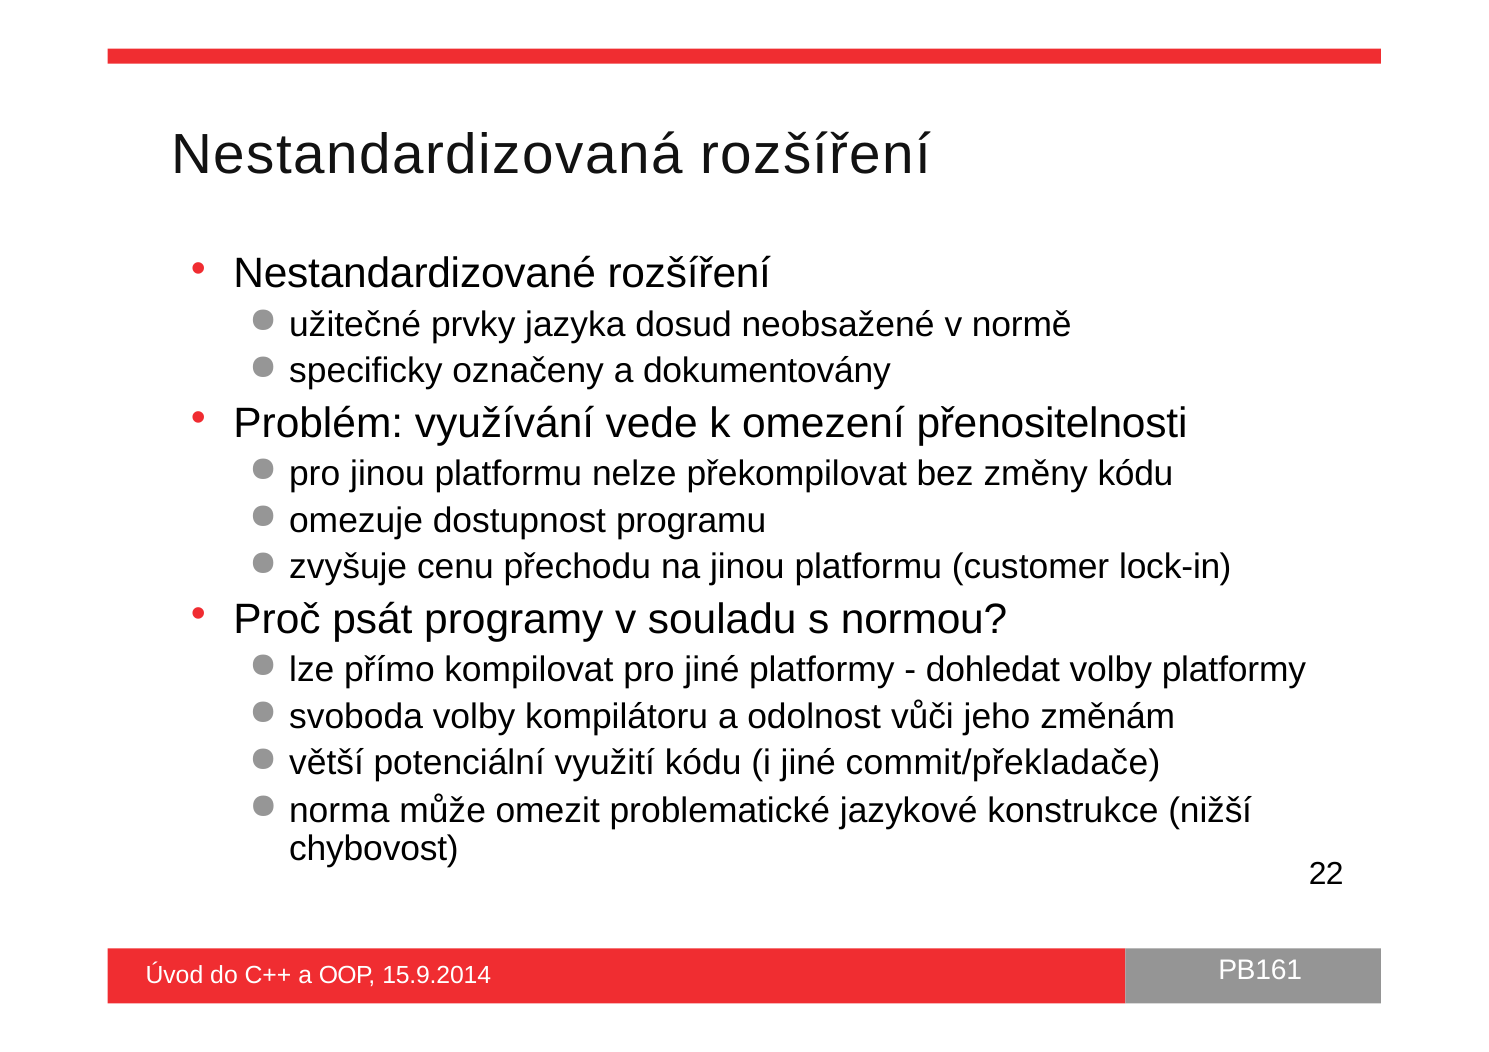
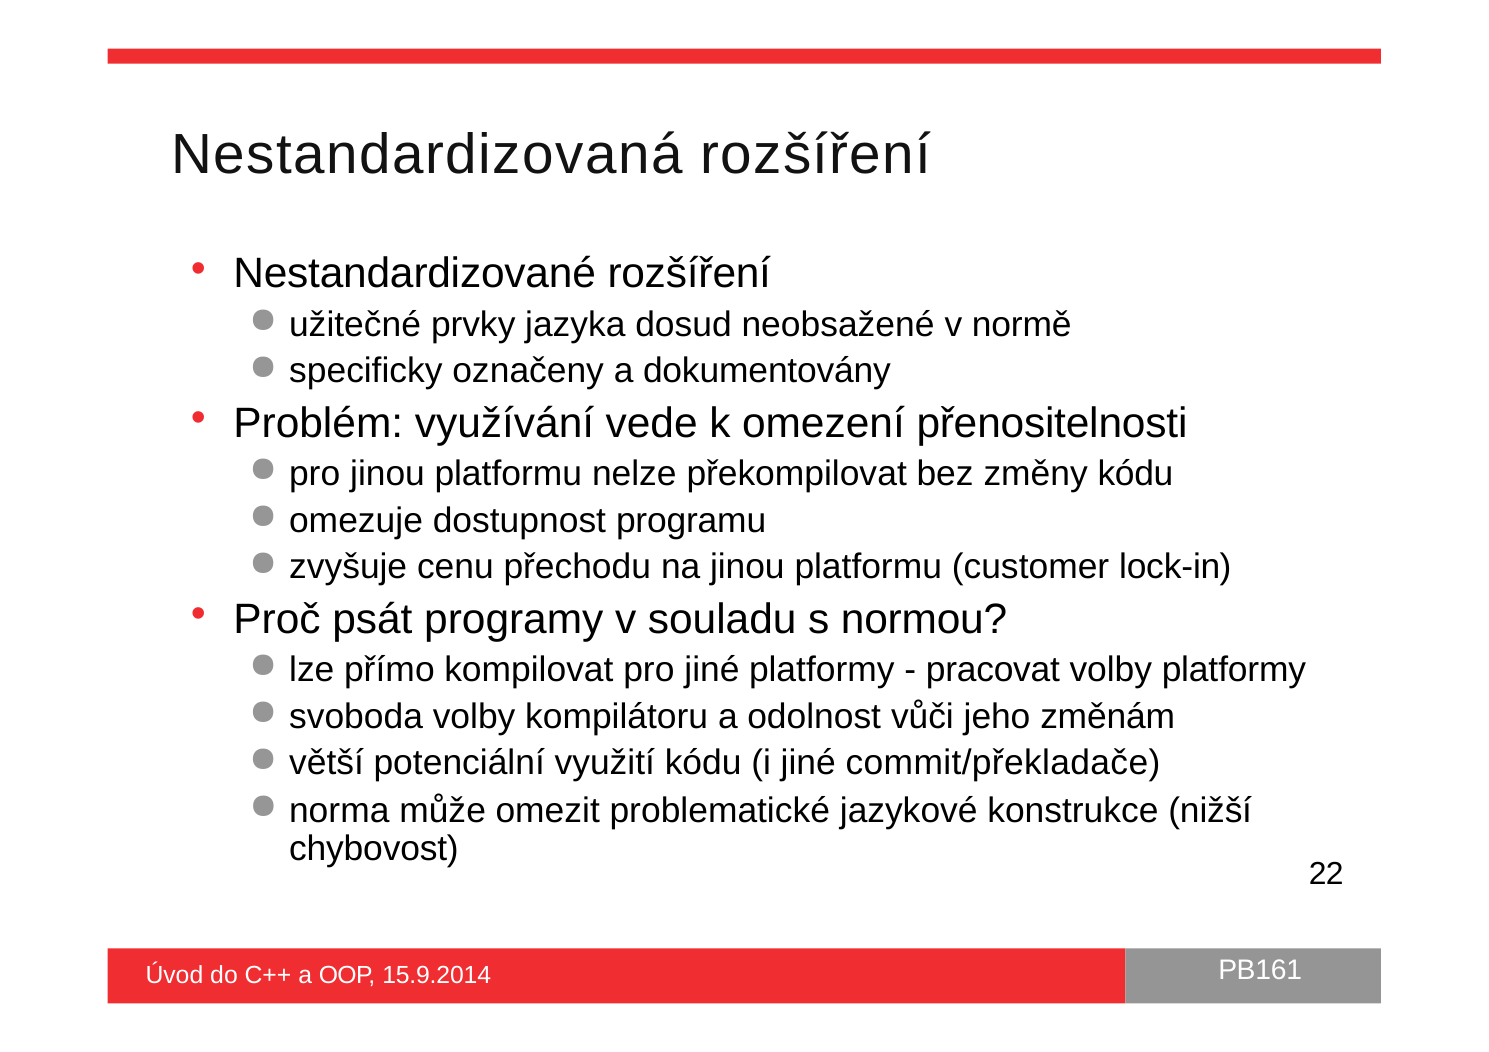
dohledat: dohledat -> pracovat
